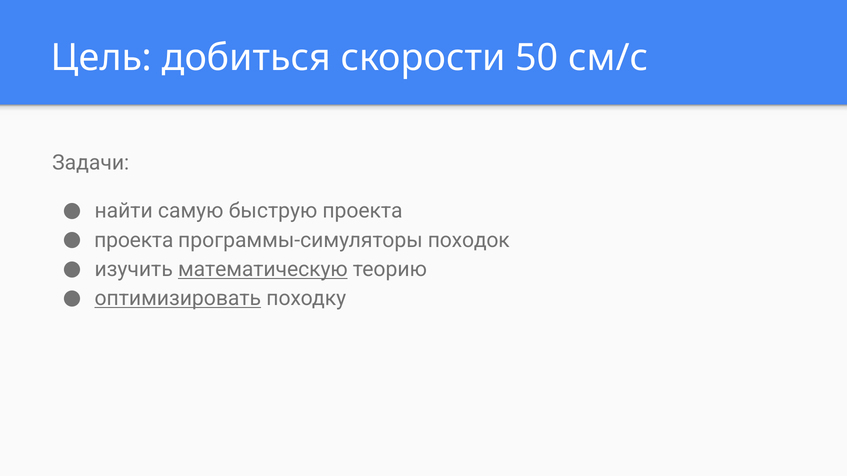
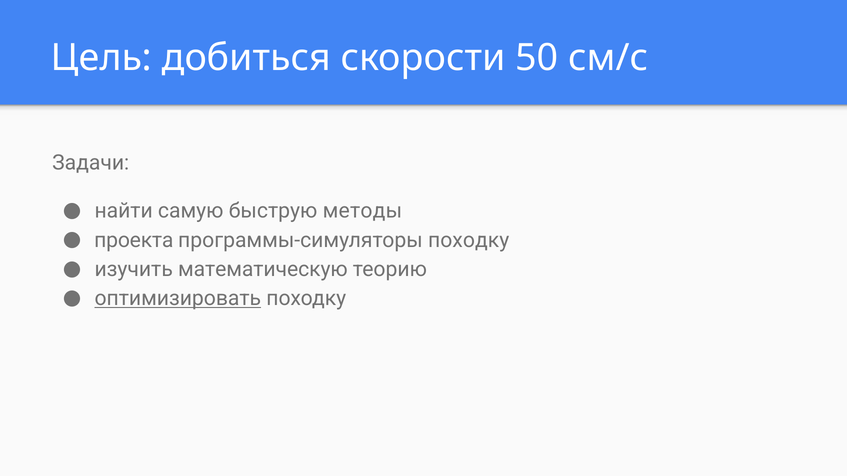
быструю проекта: проекта -> методы
программы-симуляторы походок: походок -> походку
математическую underline: present -> none
